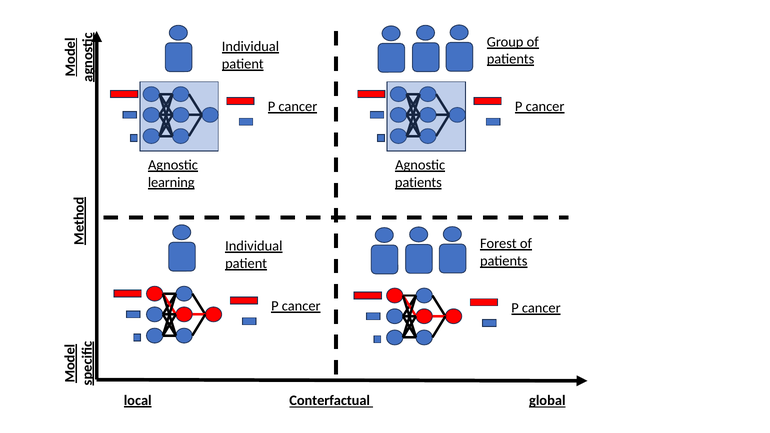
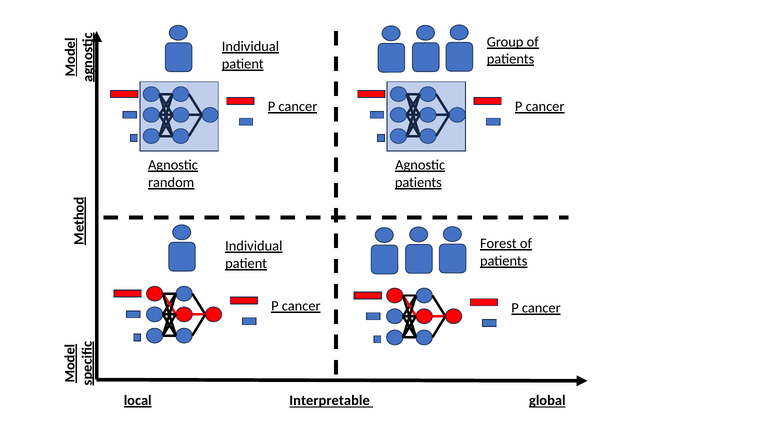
learning: learning -> random
Conterfactual: Conterfactual -> Interpretable
